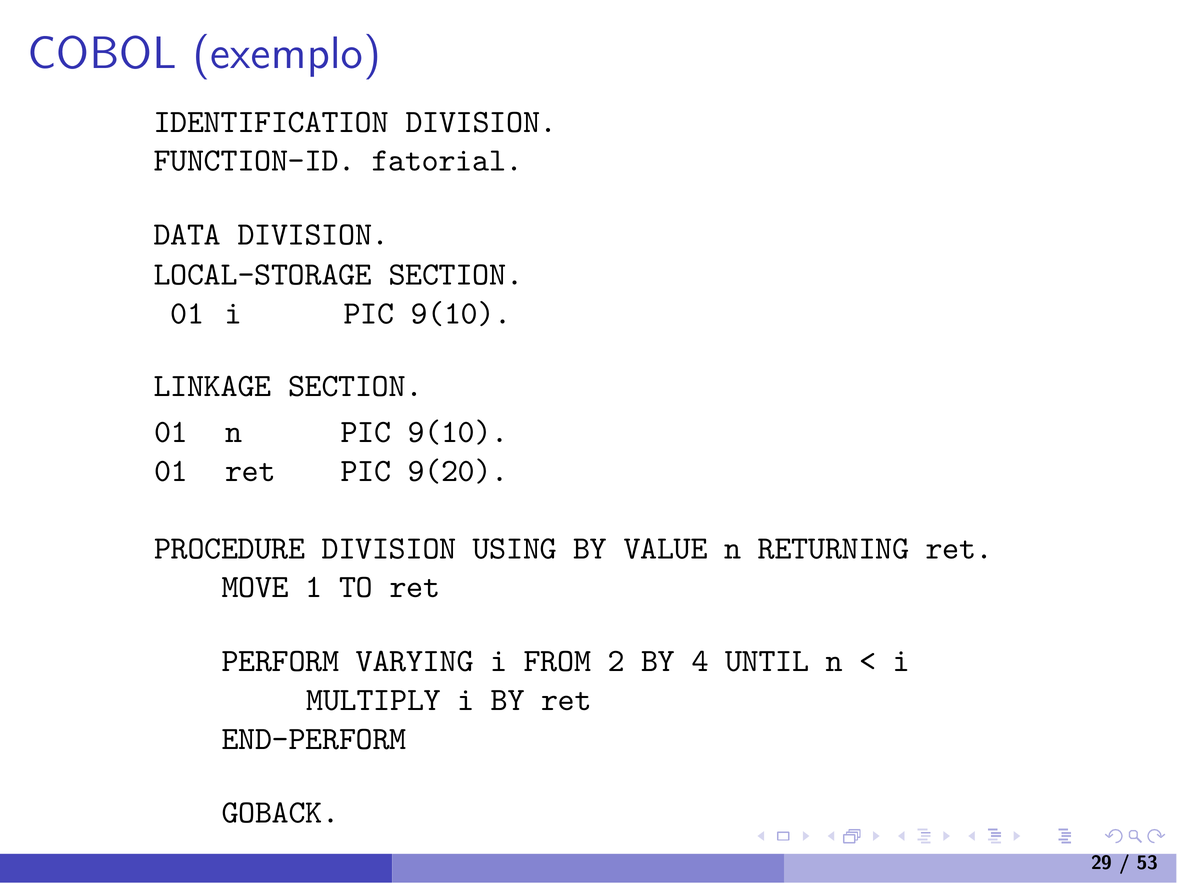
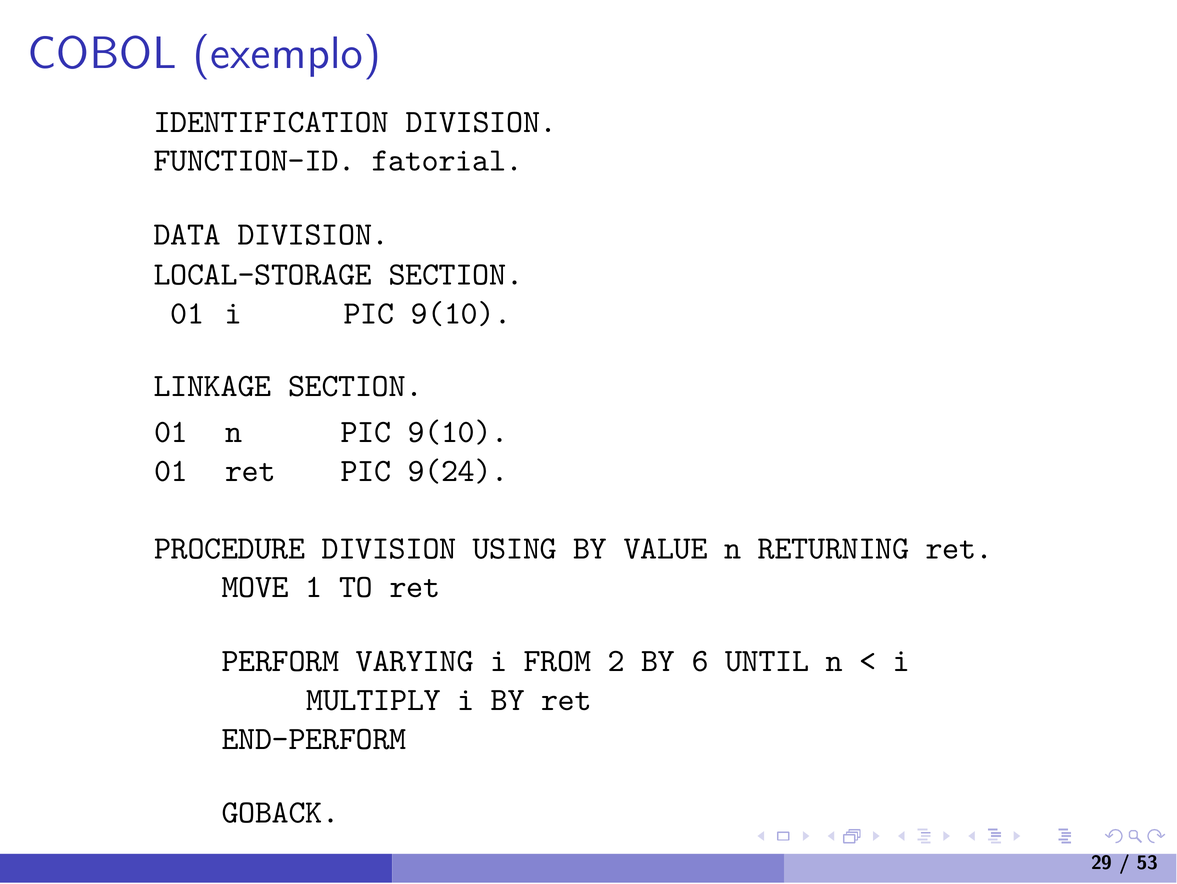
9(20: 9(20 -> 9(24
4: 4 -> 6
